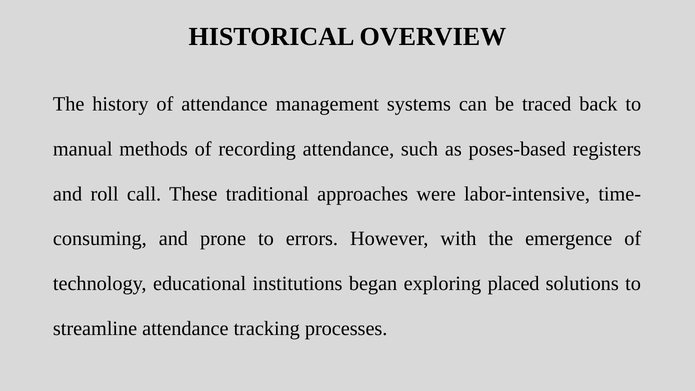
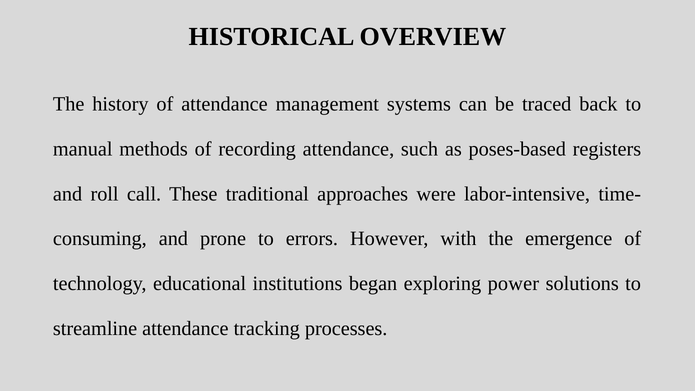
placed: placed -> power
